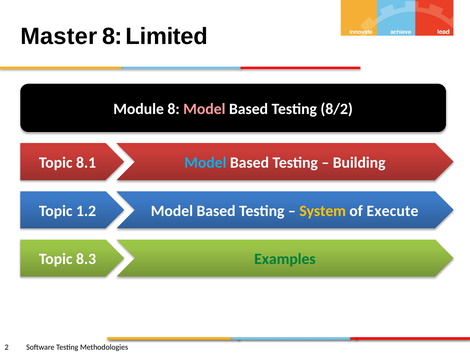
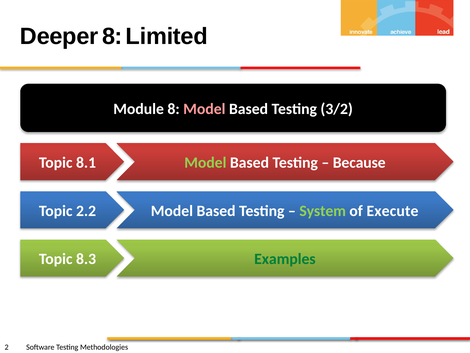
Master: Master -> Deeper
8/2: 8/2 -> 3/2
Model at (205, 163) colour: light blue -> light green
Building: Building -> Because
1.2: 1.2 -> 2.2
System colour: yellow -> light green
